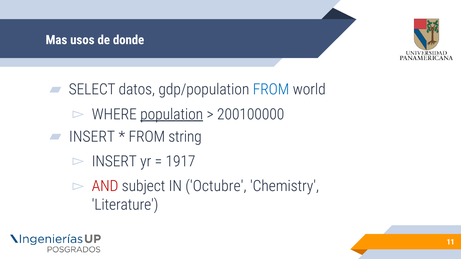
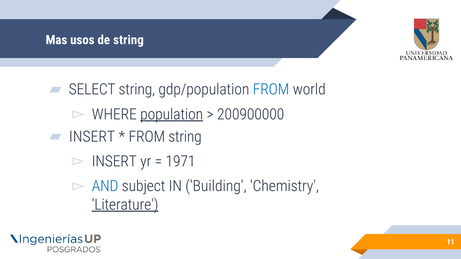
de donde: donde -> string
SELECT datos: datos -> string
200100000: 200100000 -> 200900000
1917: 1917 -> 1971
AND colour: red -> blue
Octubre: Octubre -> Building
Literature underline: none -> present
